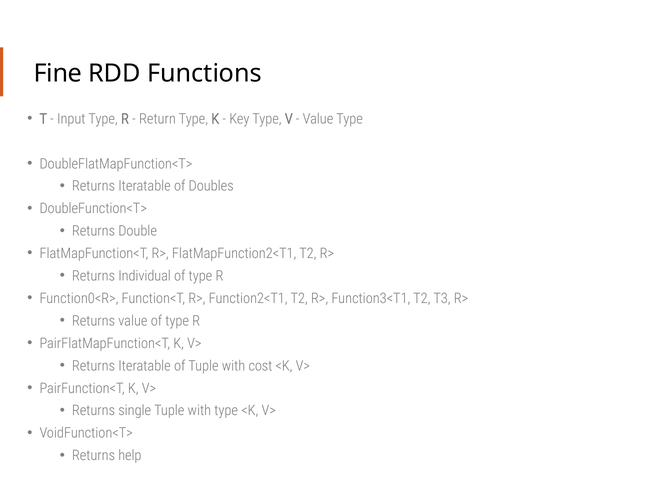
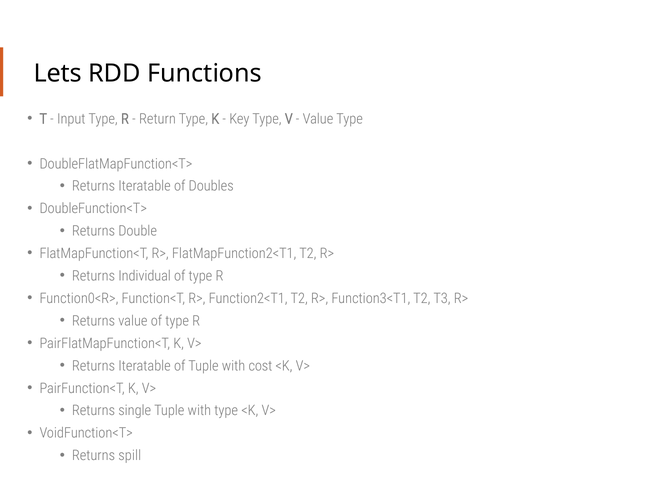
Fine: Fine -> Lets
help: help -> spill
